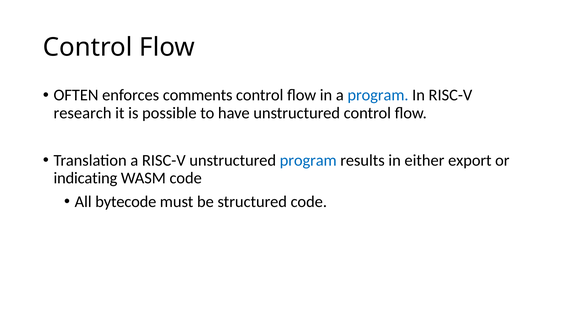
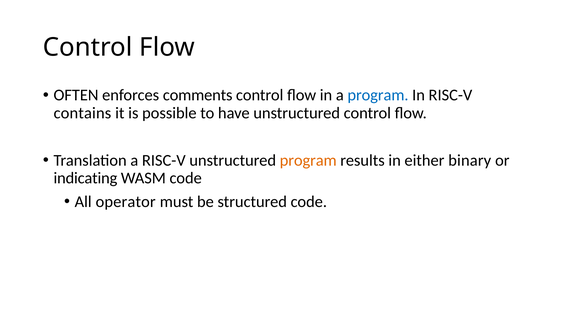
research: research -> contains
program at (308, 160) colour: blue -> orange
export: export -> binary
bytecode: bytecode -> operator
